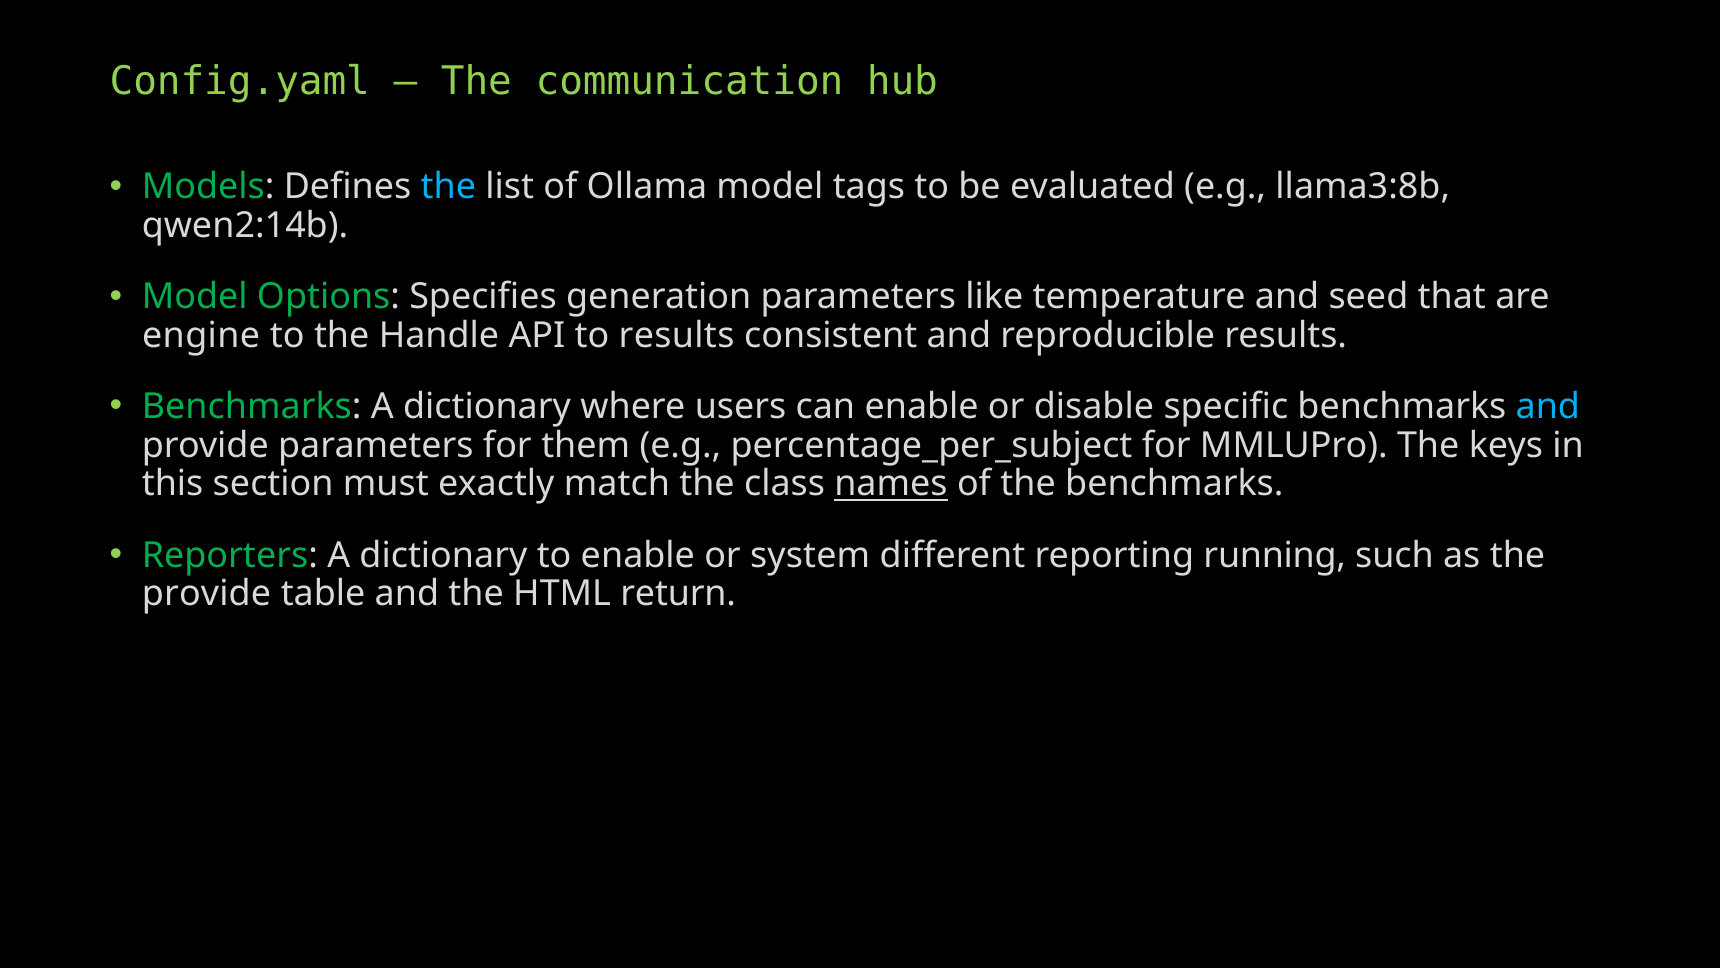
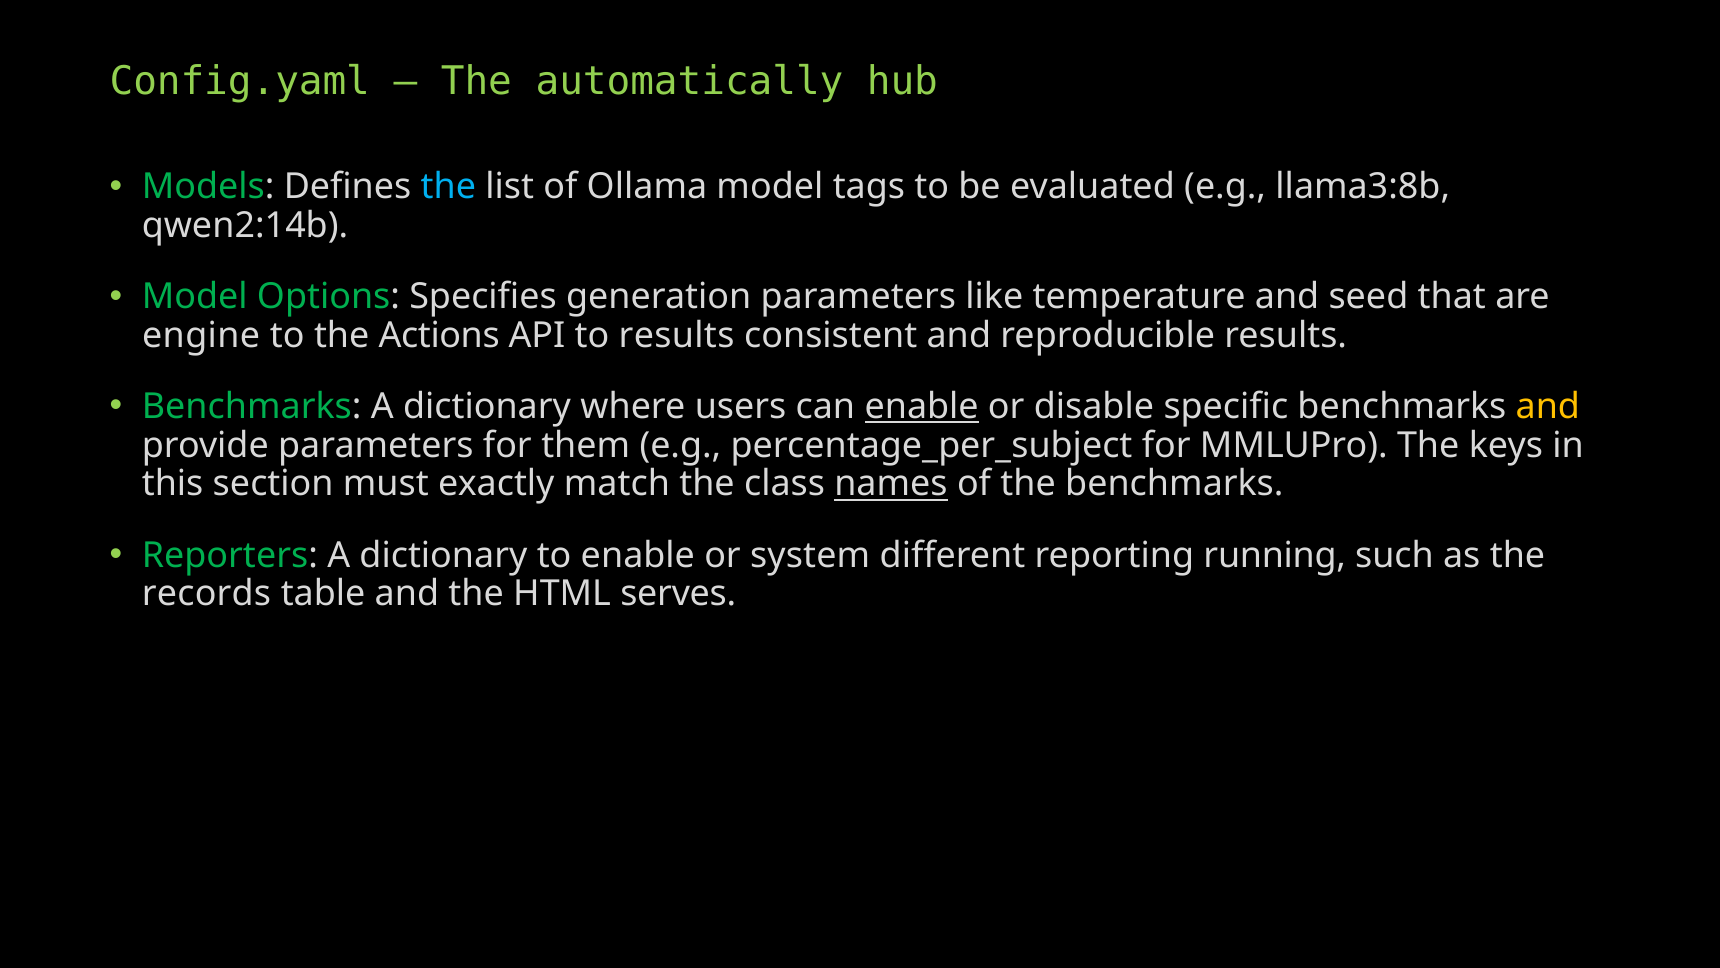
communication: communication -> automatically
Handle: Handle -> Actions
enable at (922, 406) underline: none -> present
and at (1548, 406) colour: light blue -> yellow
provide at (207, 594): provide -> records
return: return -> serves
